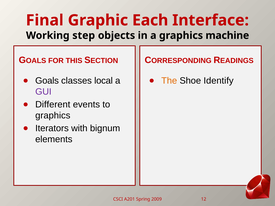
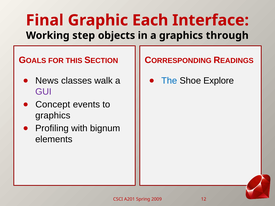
machine: machine -> through
Goals: Goals -> News
local: local -> walk
The colour: orange -> blue
Identify: Identify -> Explore
Different: Different -> Concept
Iterators: Iterators -> Profiling
